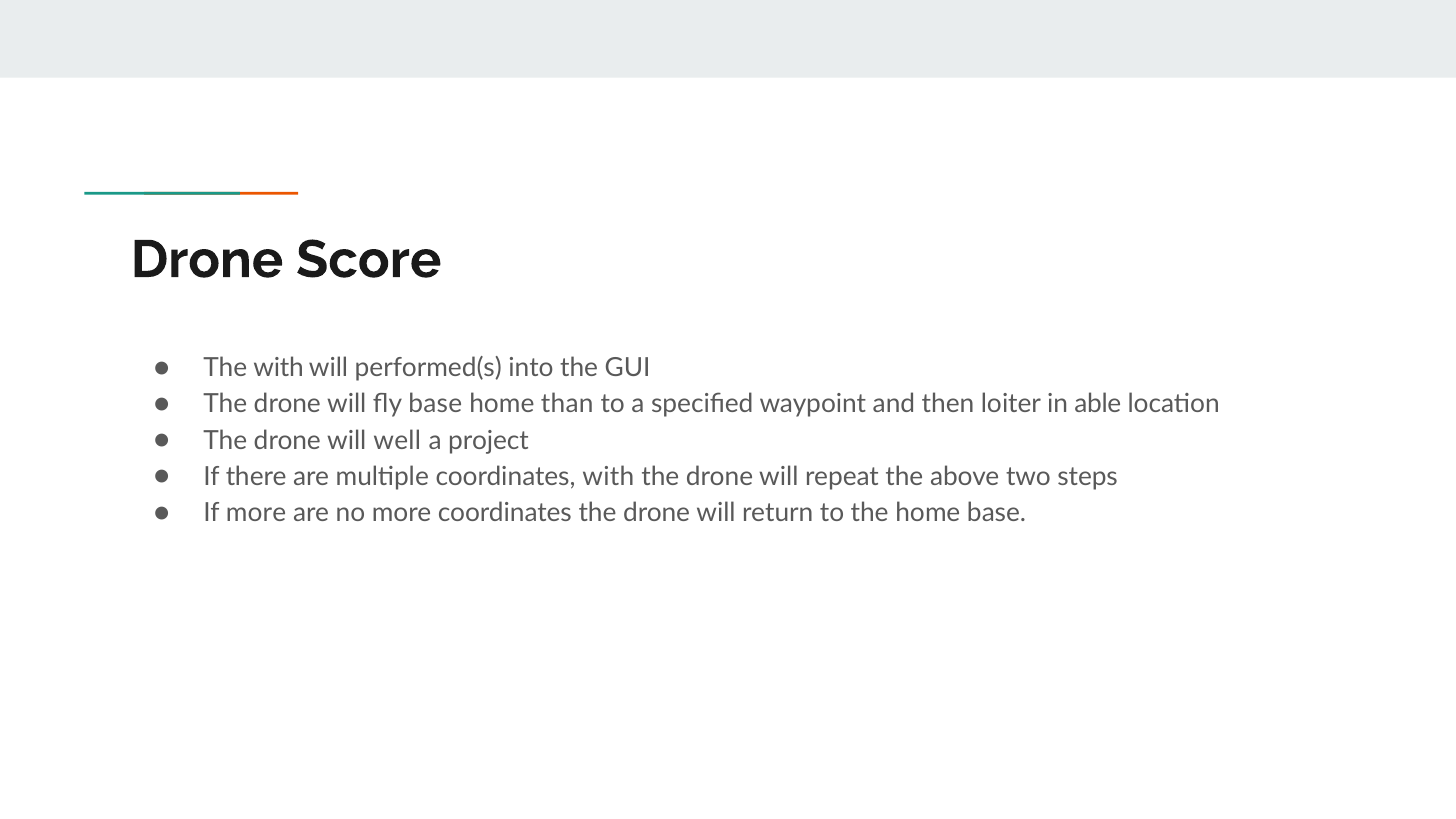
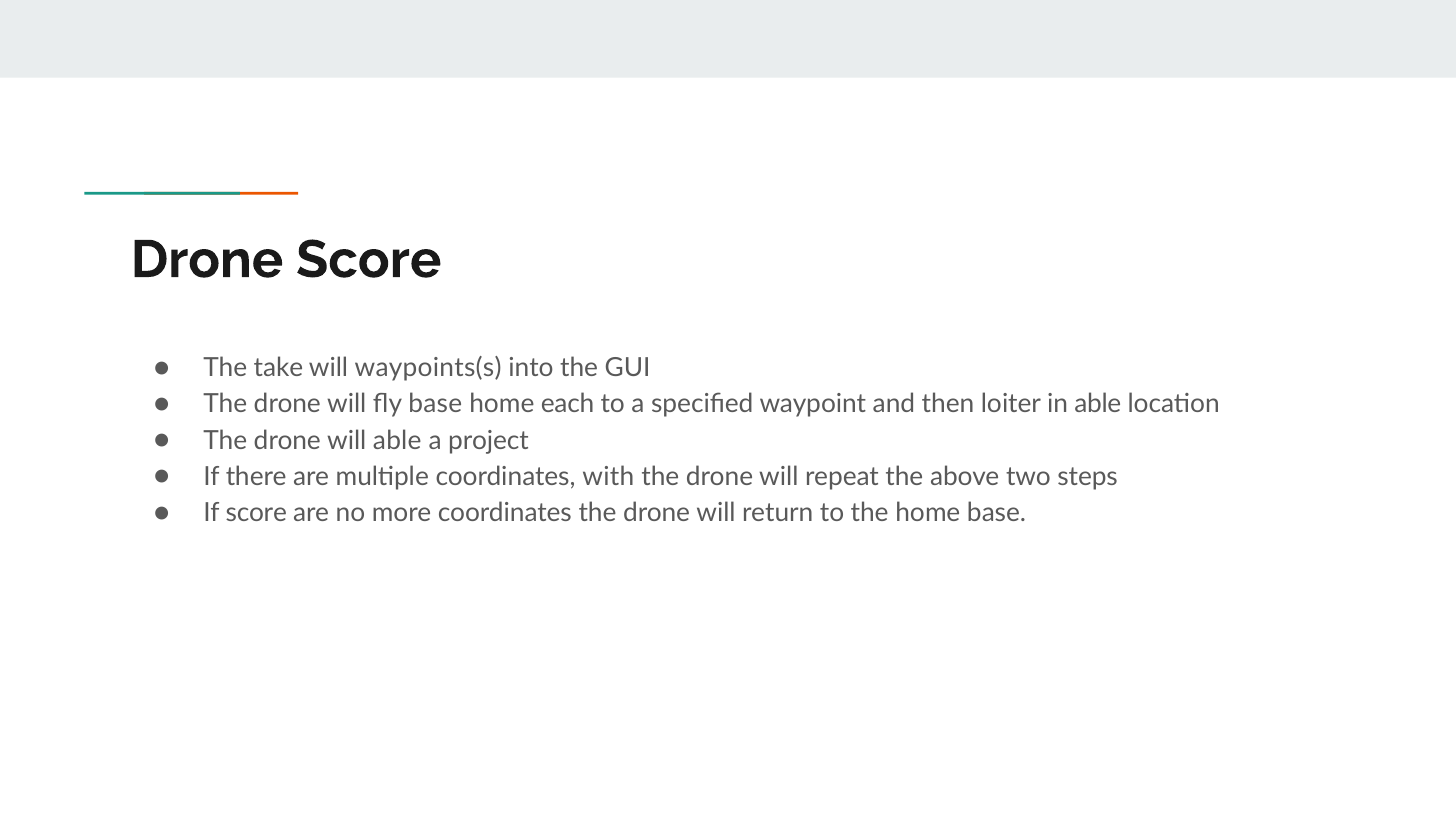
The with: with -> take
performed(s: performed(s -> waypoints(s
than: than -> each
will well: well -> able
If more: more -> score
